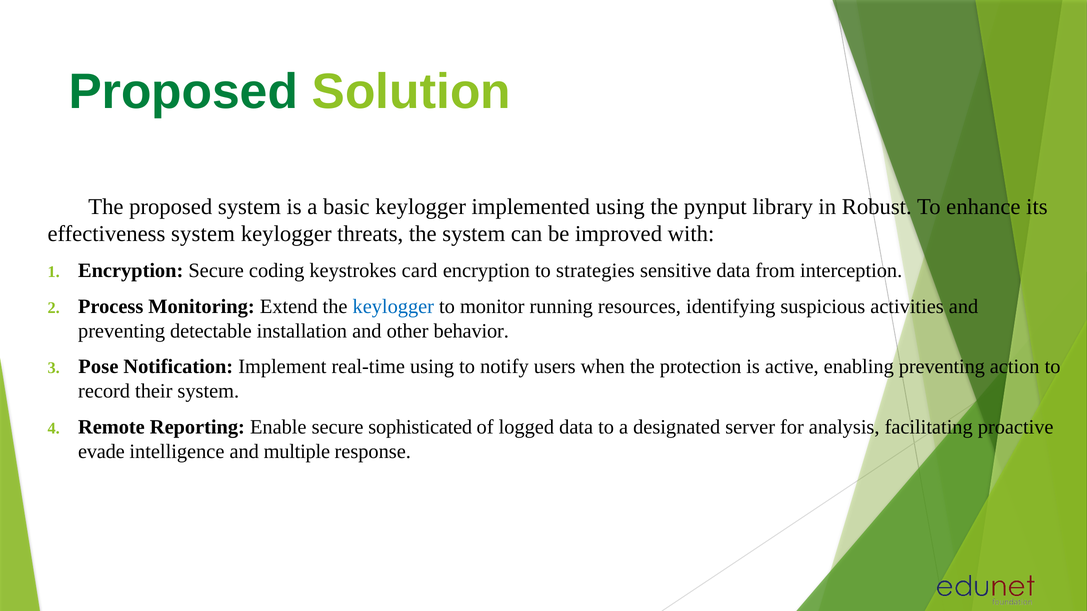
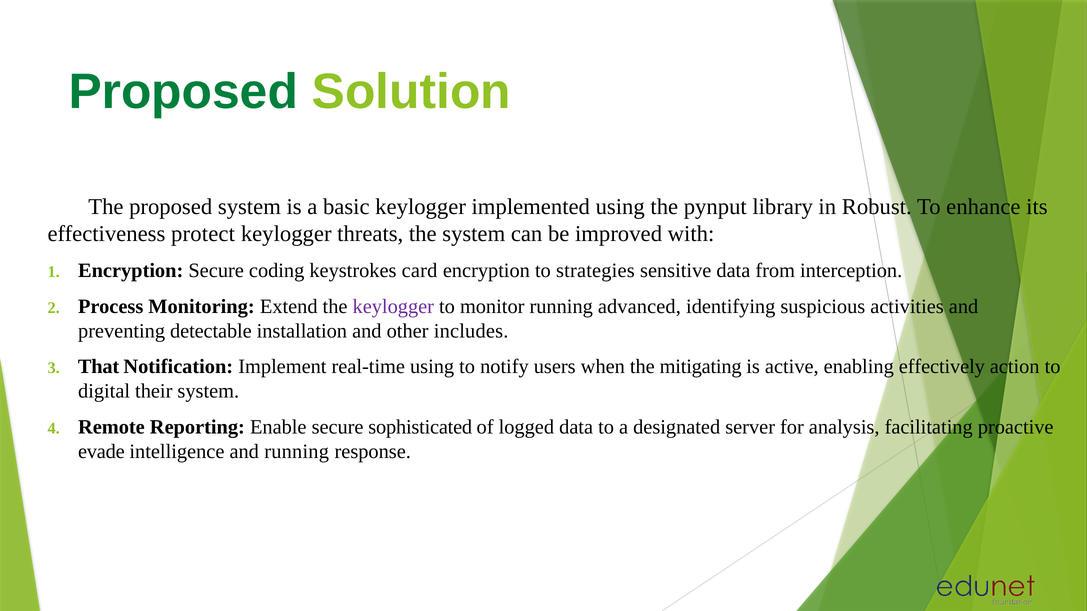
effectiveness system: system -> protect
keylogger at (393, 307) colour: blue -> purple
resources: resources -> advanced
behavior: behavior -> includes
Pose: Pose -> That
protection: protection -> mitigating
enabling preventing: preventing -> effectively
record: record -> digital
and multiple: multiple -> running
